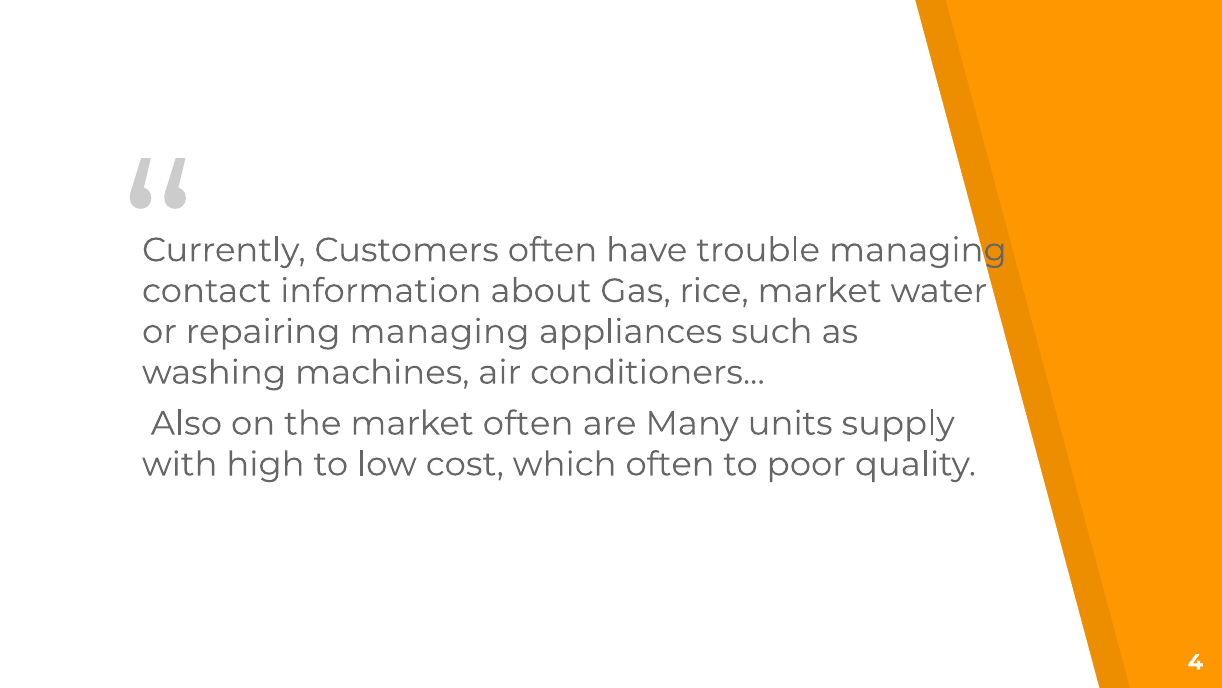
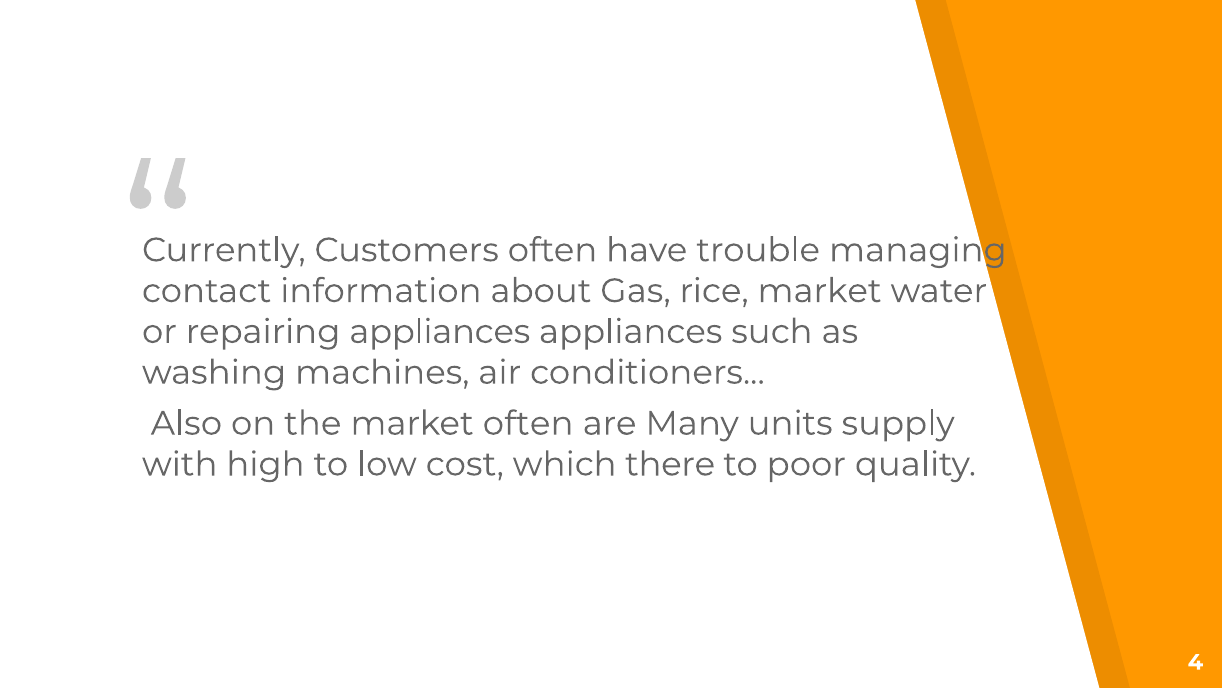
repairing managing: managing -> appliances
which often: often -> there
